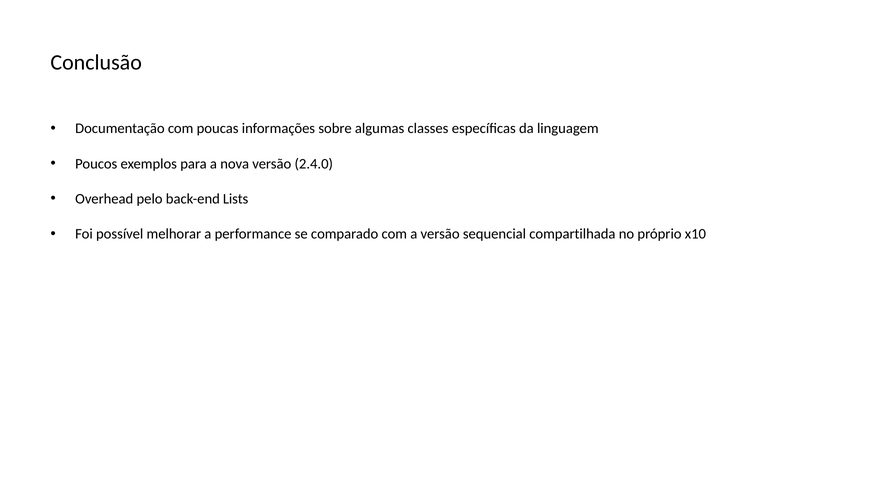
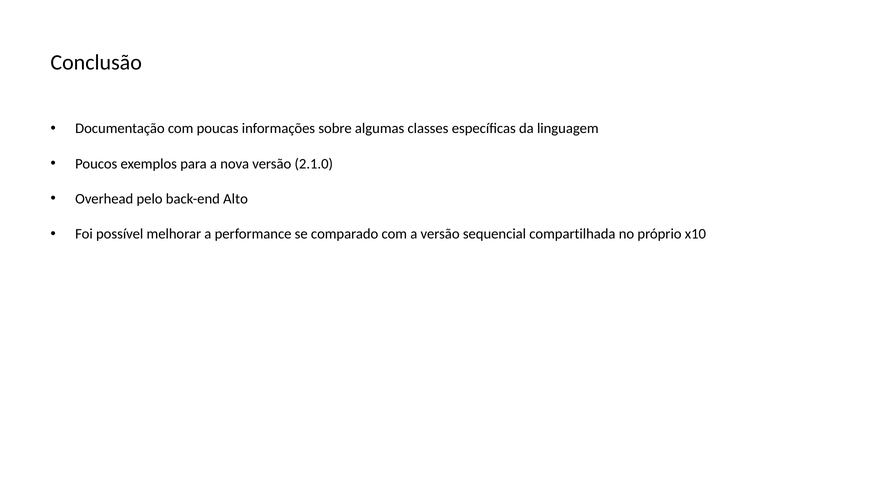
2.4.0: 2.4.0 -> 2.1.0
Lists: Lists -> Alto
